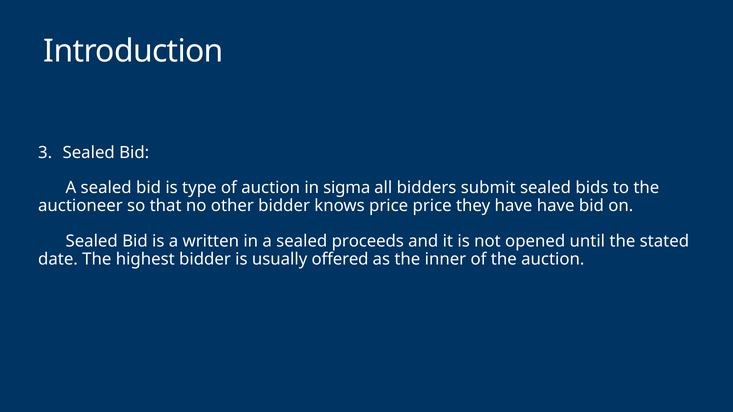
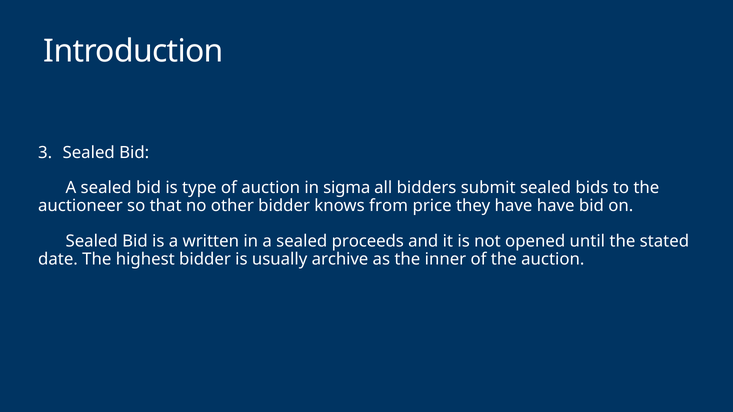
knows price: price -> from
offered: offered -> archive
